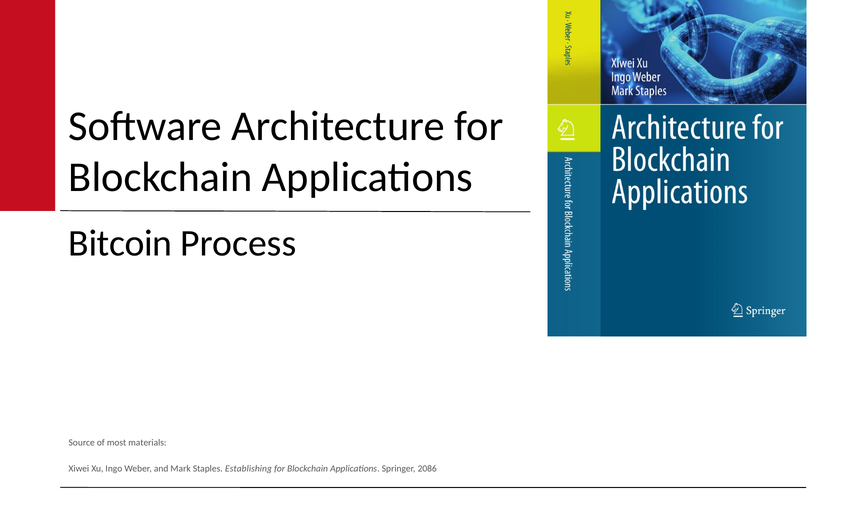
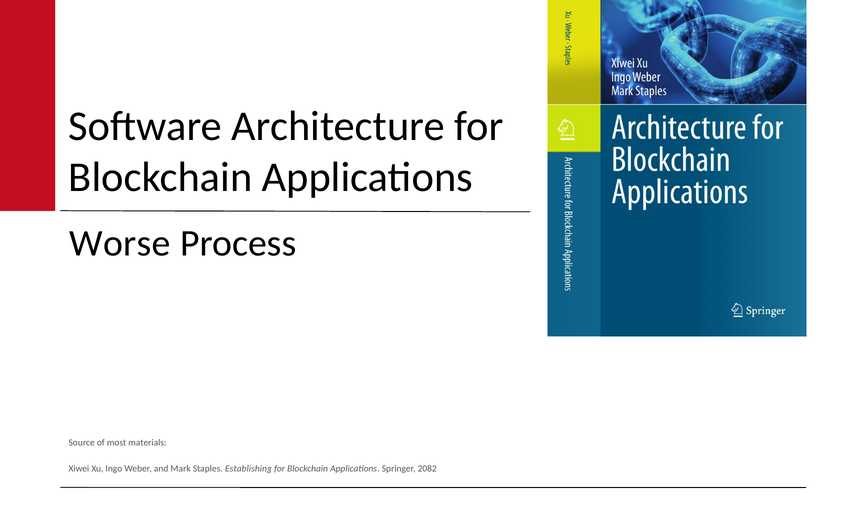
Bitcoin: Bitcoin -> Worse
2086: 2086 -> 2082
